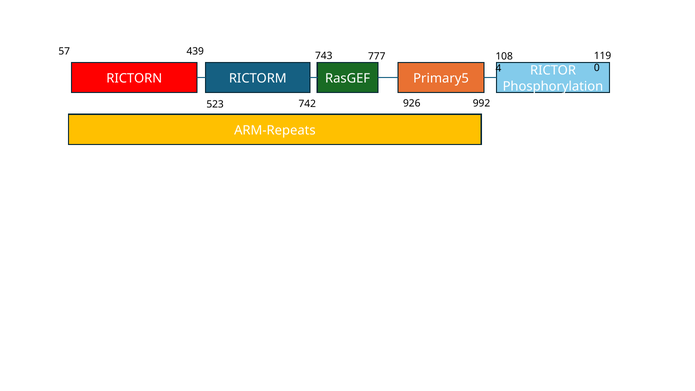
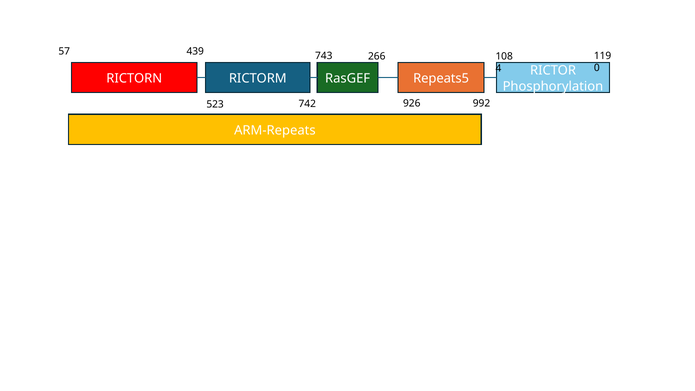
777: 777 -> 266
Primary5: Primary5 -> Repeats5
